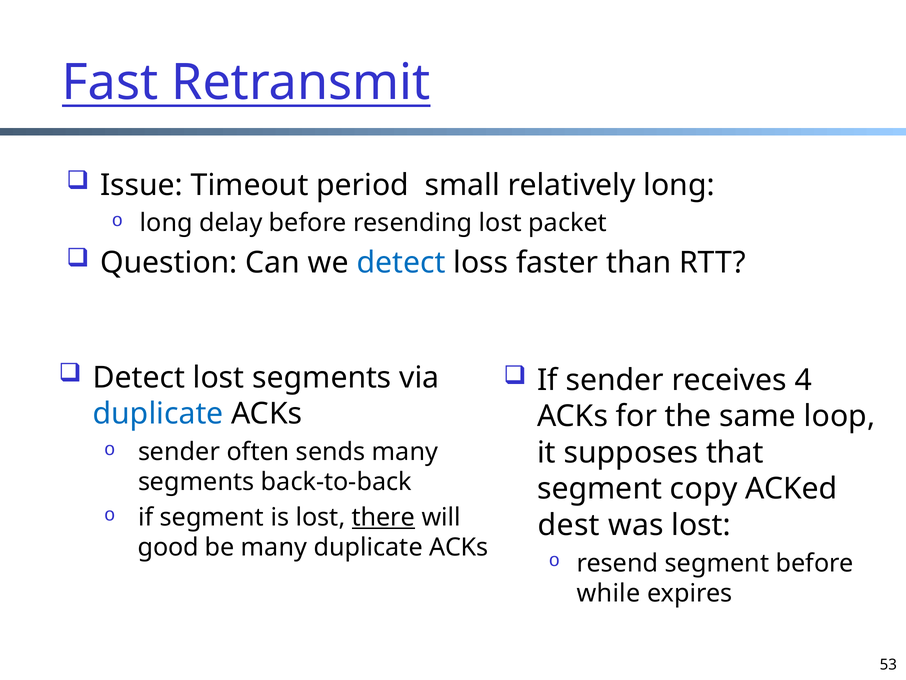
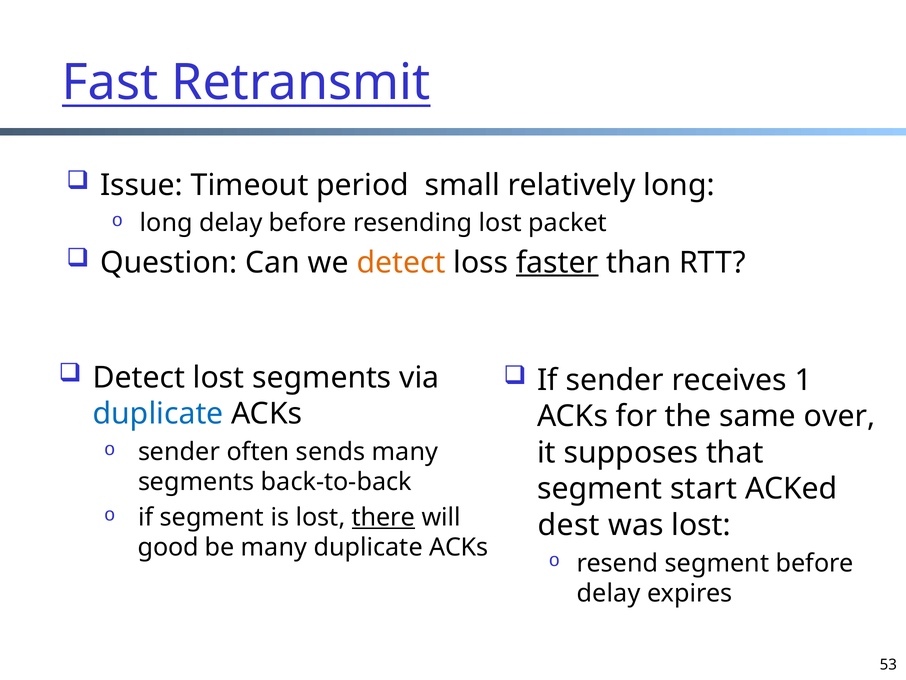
detect at (401, 262) colour: blue -> orange
faster underline: none -> present
4: 4 -> 1
loop: loop -> over
copy: copy -> start
while at (609, 593): while -> delay
